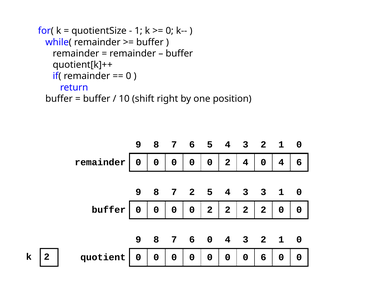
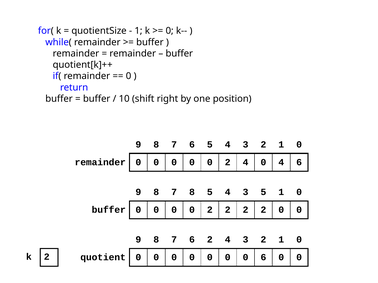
7 2: 2 -> 8
3 3: 3 -> 5
7 6 0: 0 -> 2
